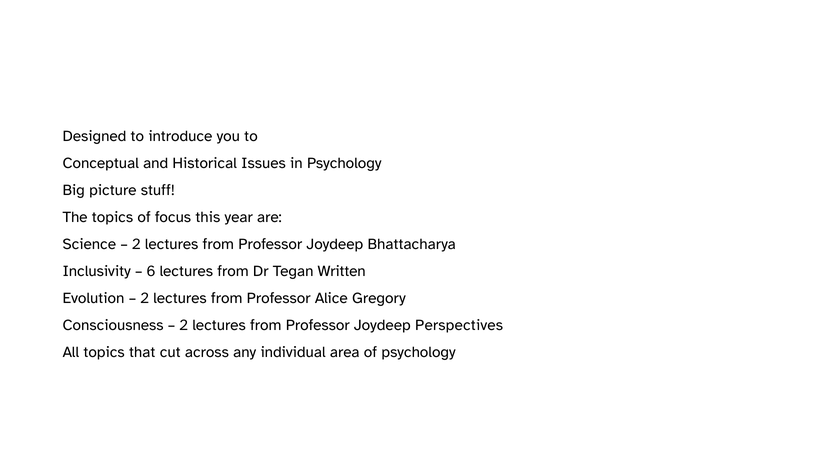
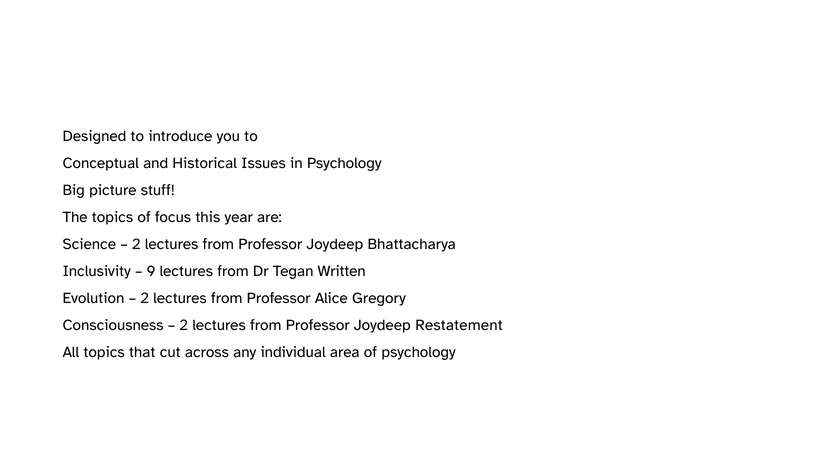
6: 6 -> 9
Perspectives: Perspectives -> Restatement
